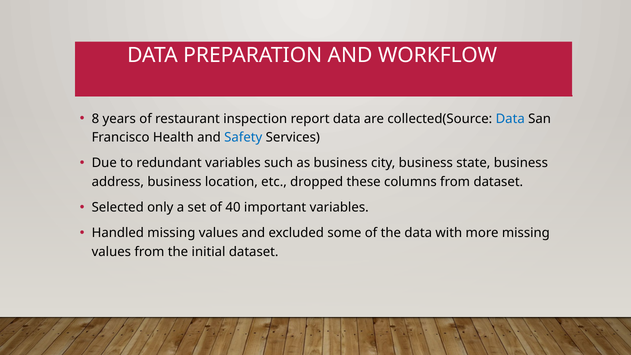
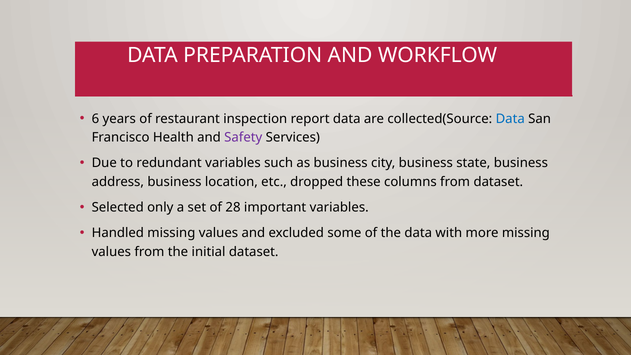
8: 8 -> 6
Safety colour: blue -> purple
40: 40 -> 28
